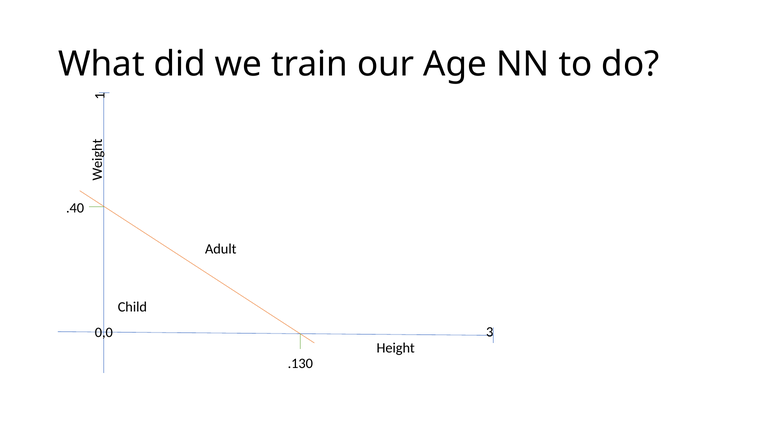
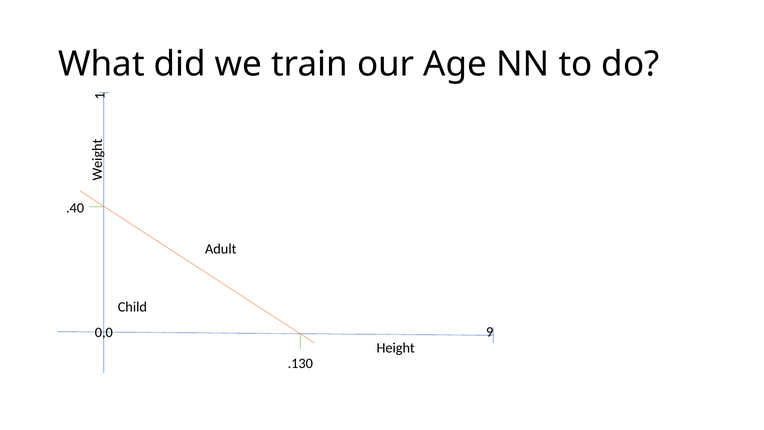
3: 3 -> 9
